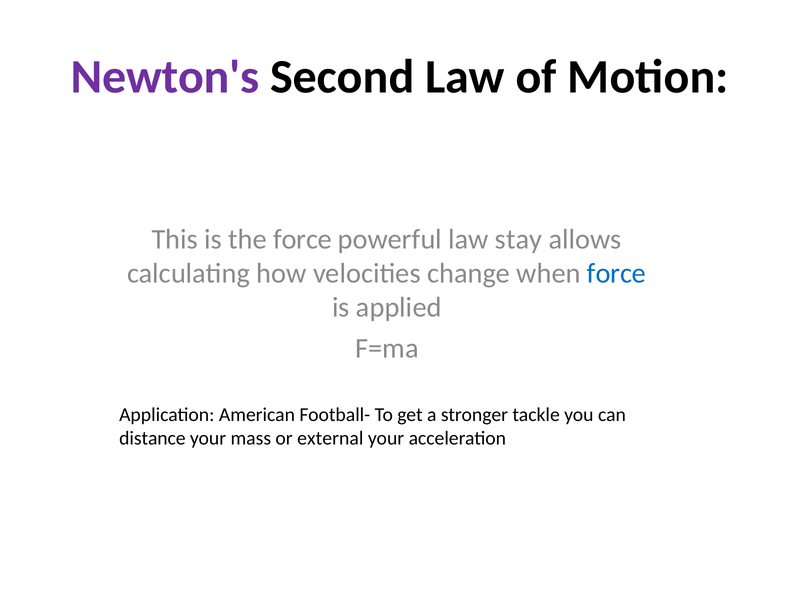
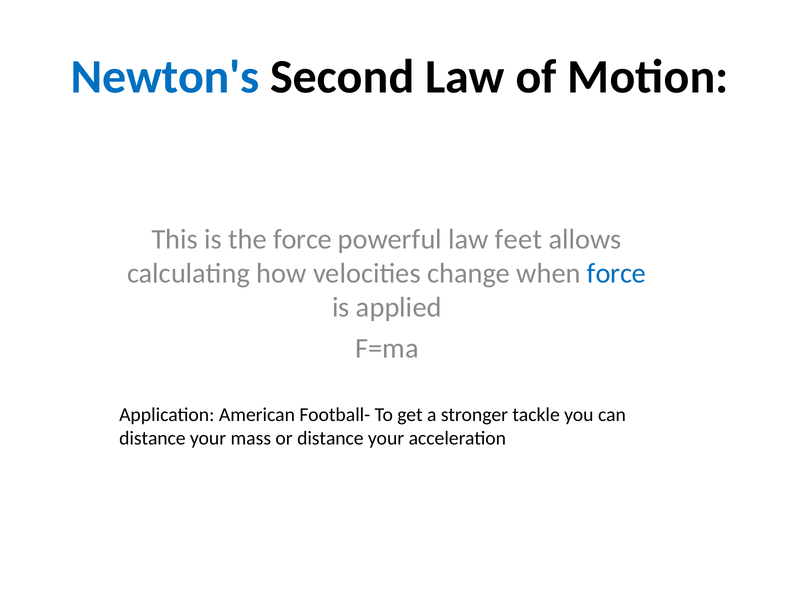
Newton's colour: purple -> blue
stay: stay -> feet
or external: external -> distance
